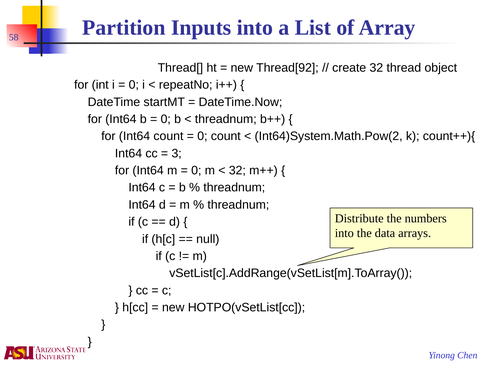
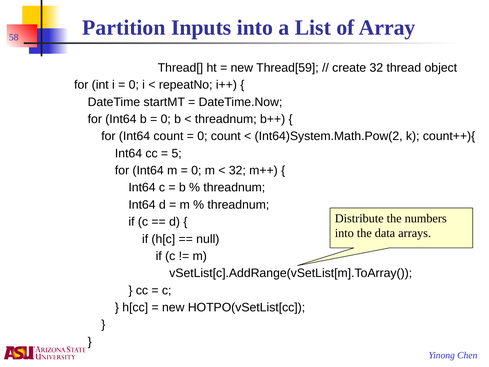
Thread[92: Thread[92 -> Thread[59
3: 3 -> 5
